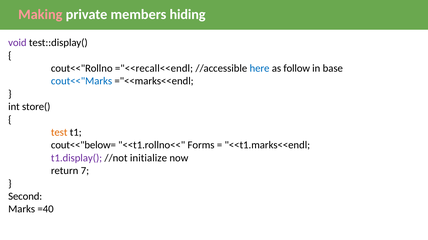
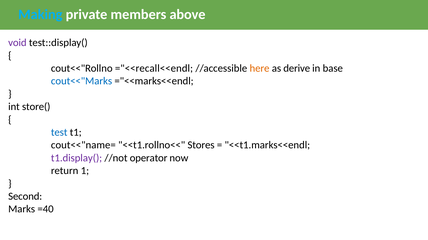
Making colour: pink -> light blue
hiding: hiding -> above
here colour: blue -> orange
follow: follow -> derive
test colour: orange -> blue
cout<<"below=: cout<<"below= -> cout<<"name=
Forms: Forms -> Stores
initialize: initialize -> operator
7: 7 -> 1
